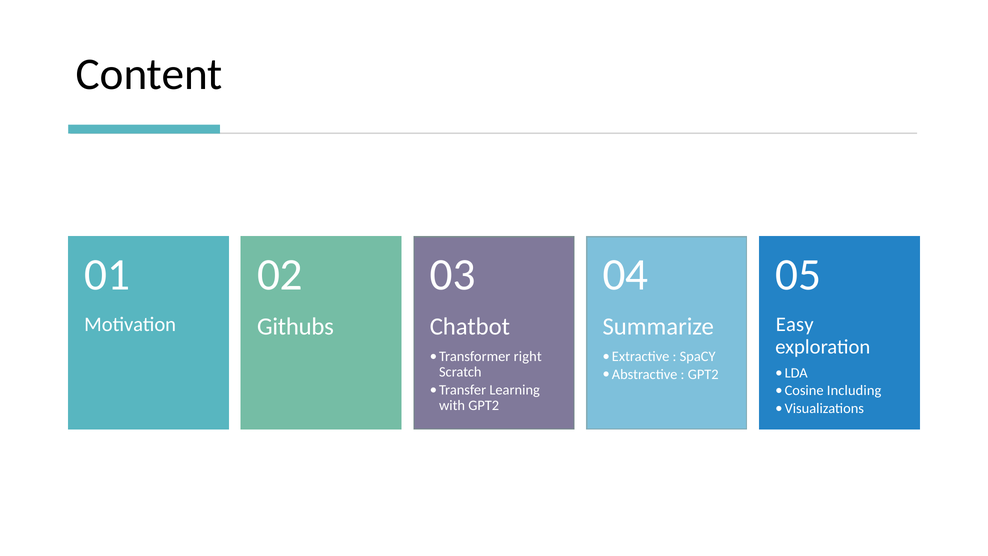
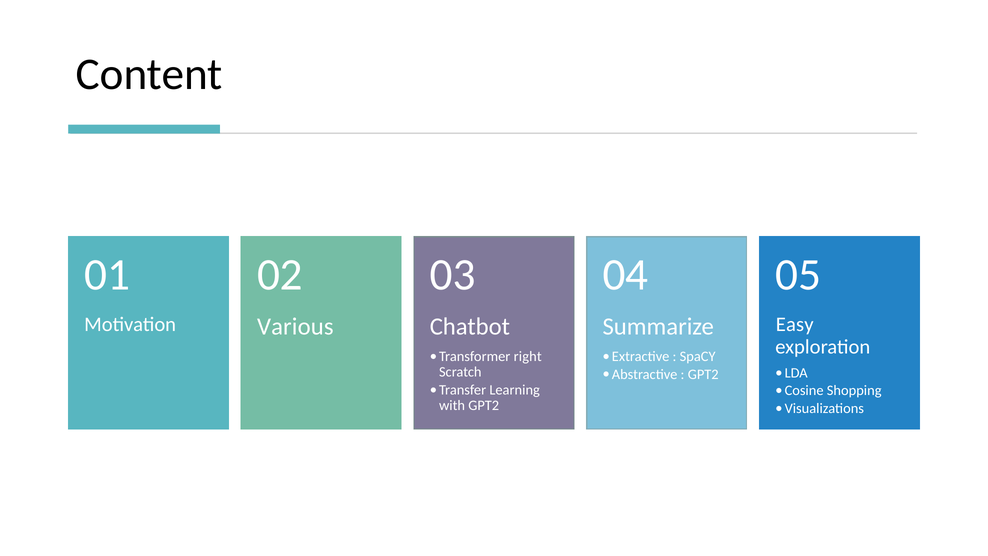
Githubs: Githubs -> Various
Including: Including -> Shopping
